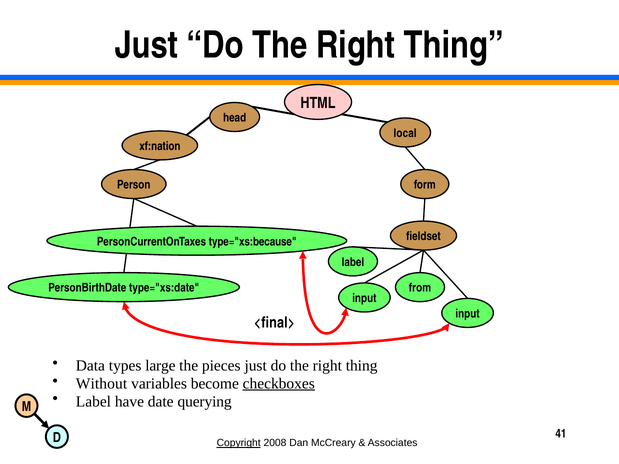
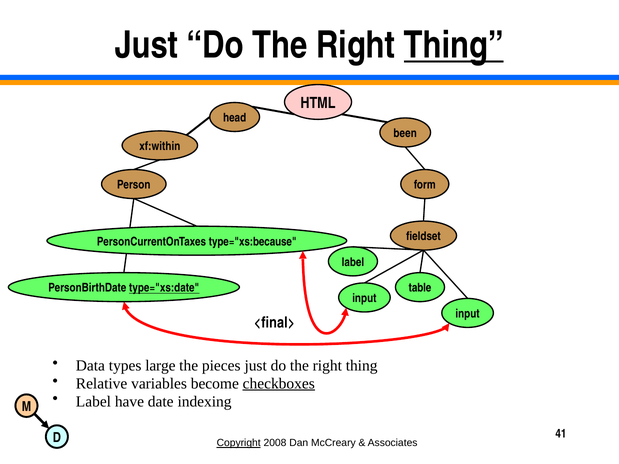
Thing at (454, 45) underline: none -> present
local: local -> been
xf:nation: xf:nation -> xf:within
type="xs:date underline: none -> present
from: from -> table
Without: Without -> Relative
querying: querying -> indexing
